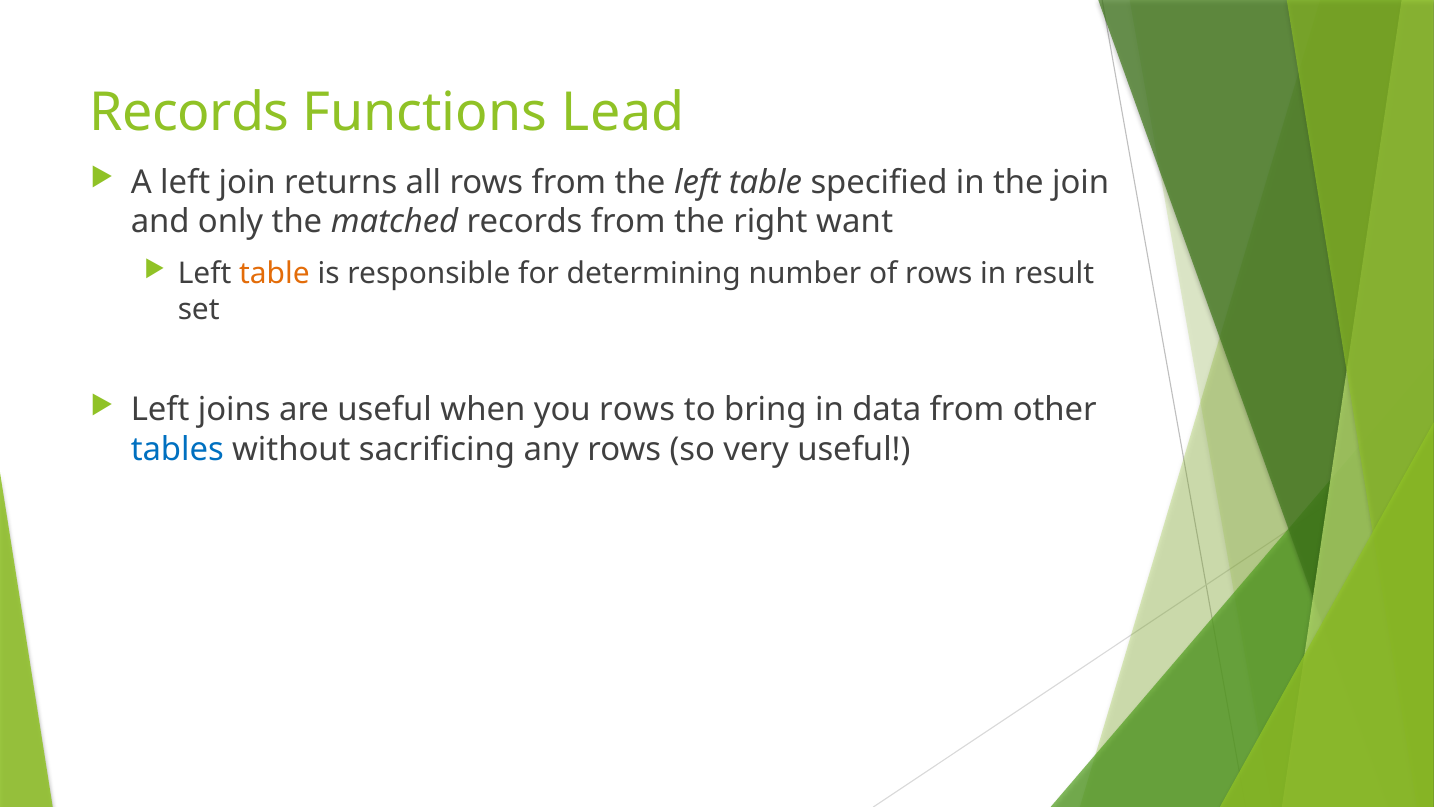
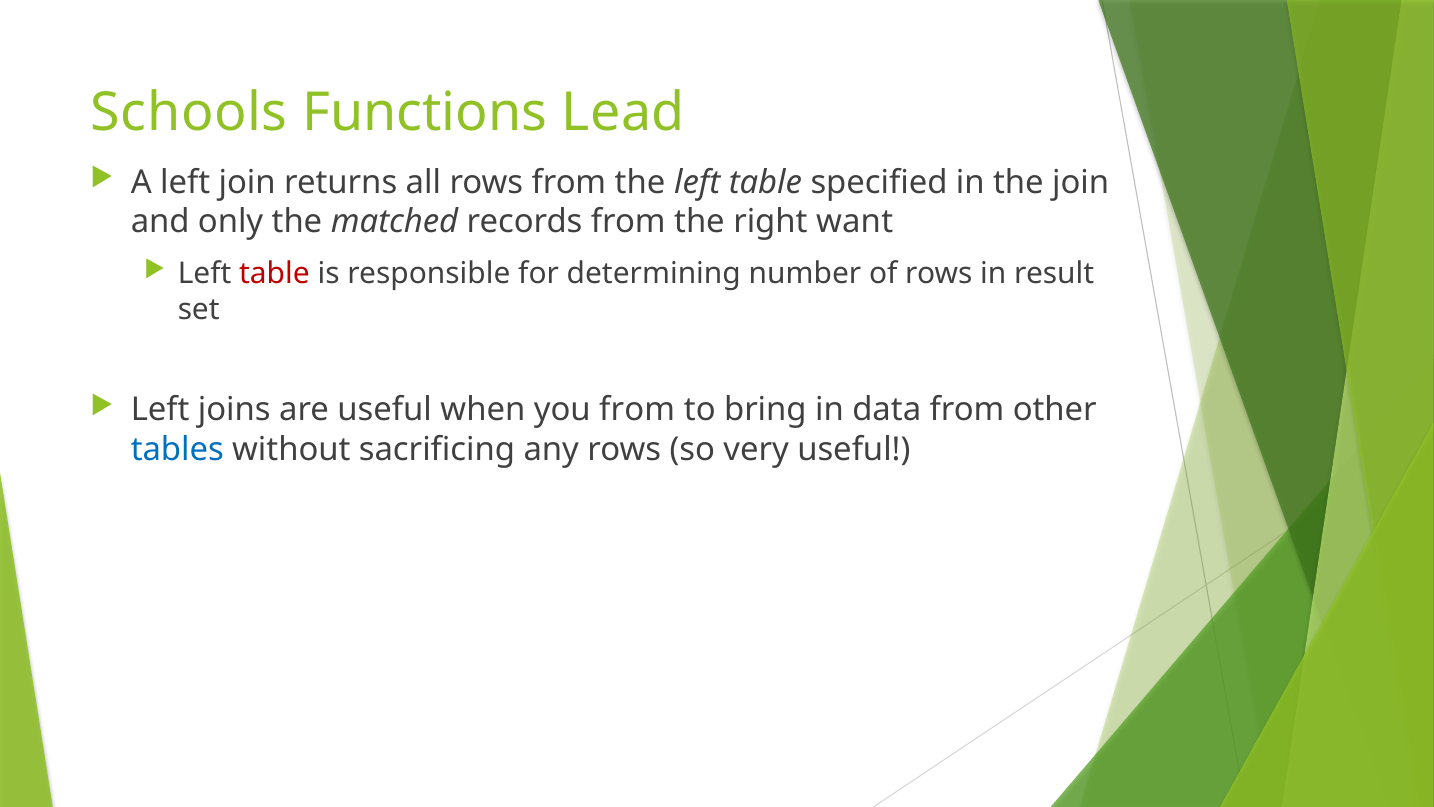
Records at (190, 113): Records -> Schools
table at (274, 274) colour: orange -> red
you rows: rows -> from
